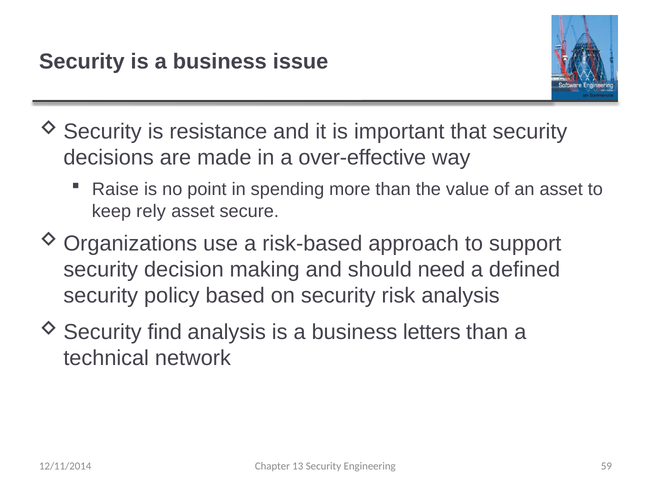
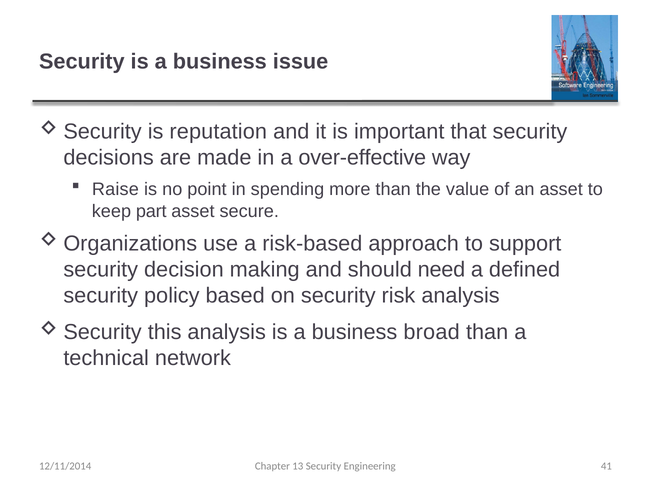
resistance: resistance -> reputation
rely: rely -> part
find: find -> this
letters: letters -> broad
59: 59 -> 41
